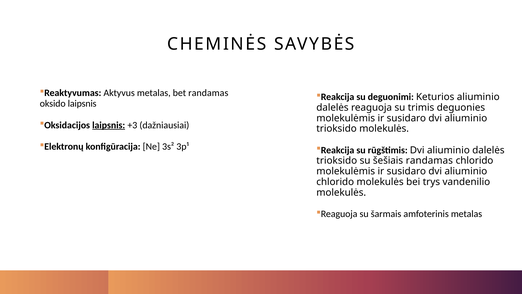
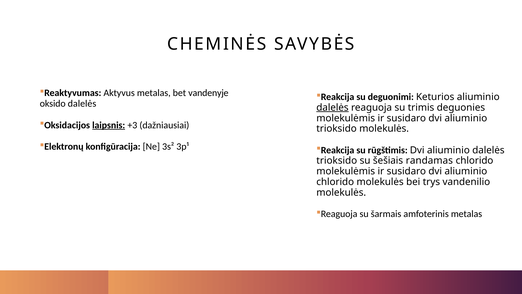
bet randamas: randamas -> vandenyje
oksido laipsnis: laipsnis -> dalelės
dalelės at (332, 107) underline: none -> present
